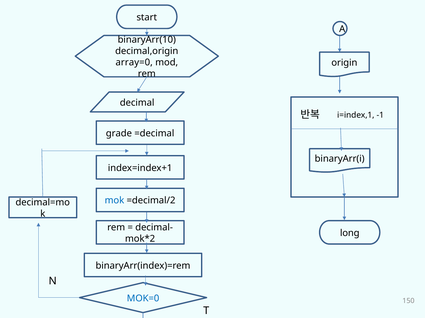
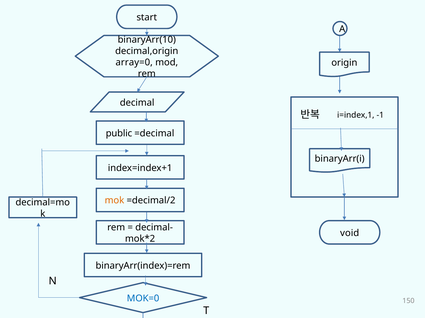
grade: grade -> public
mok colour: blue -> orange
long: long -> void
